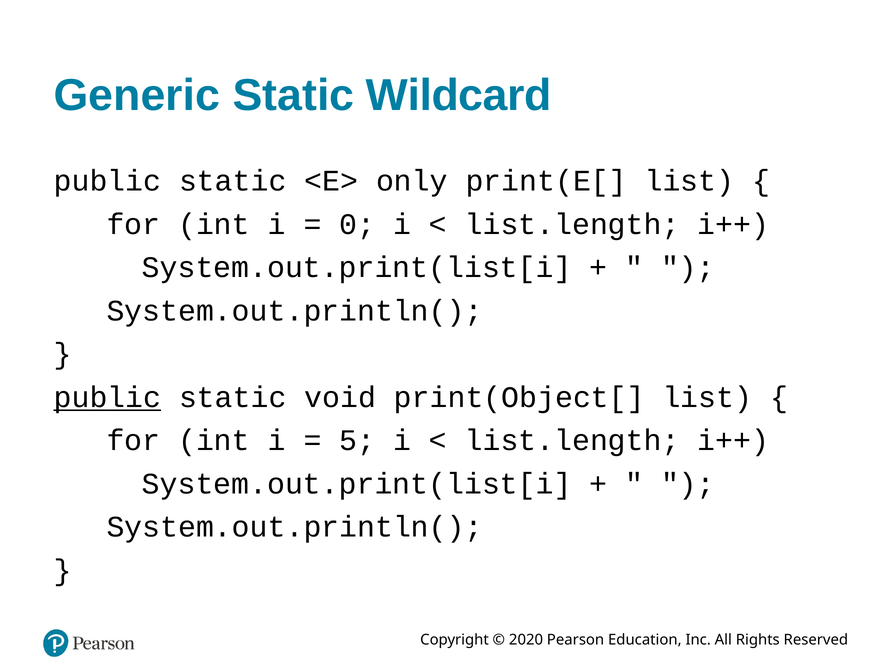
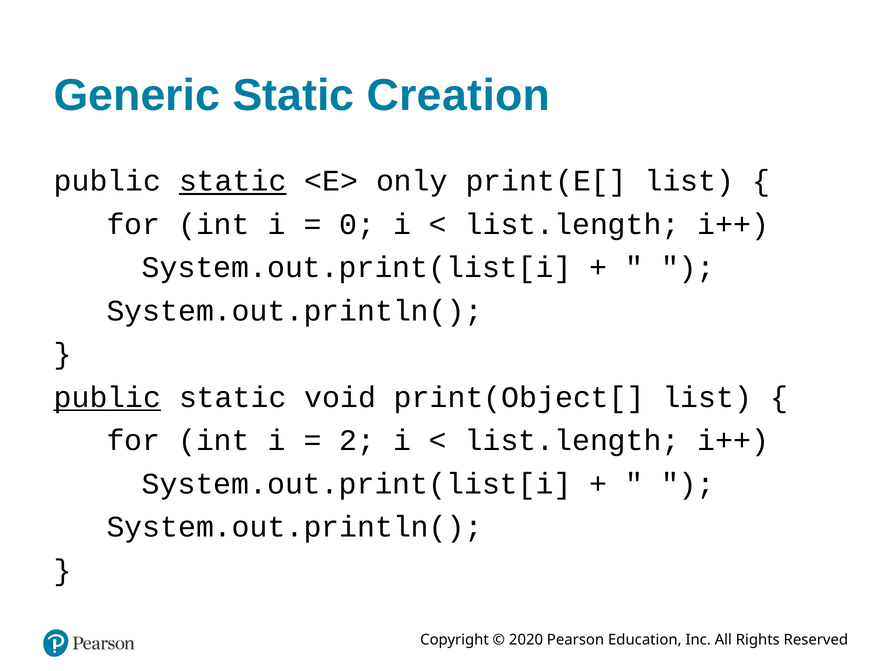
Wildcard: Wildcard -> Creation
static at (233, 181) underline: none -> present
5: 5 -> 2
